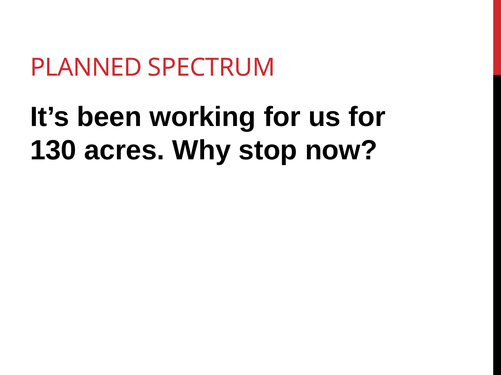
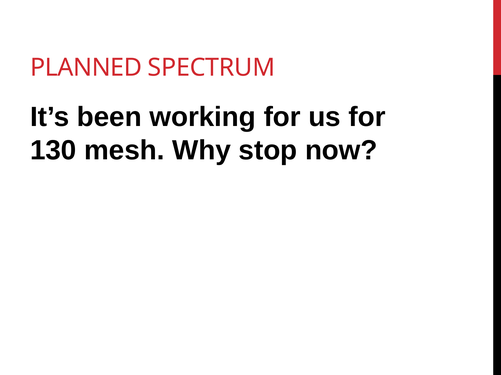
acres: acres -> mesh
